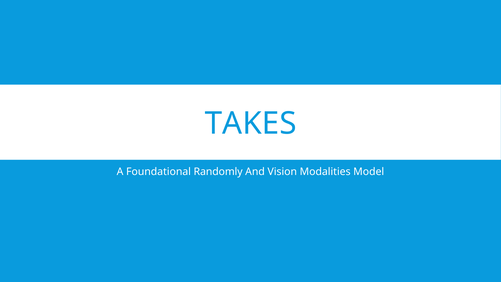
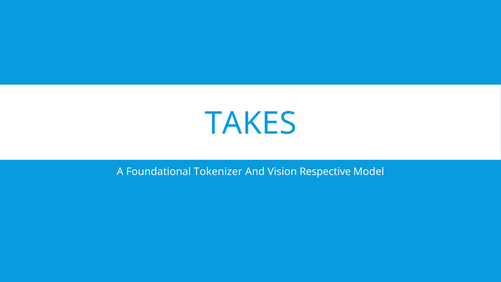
Randomly: Randomly -> Tokenizer
Modalities: Modalities -> Respective
